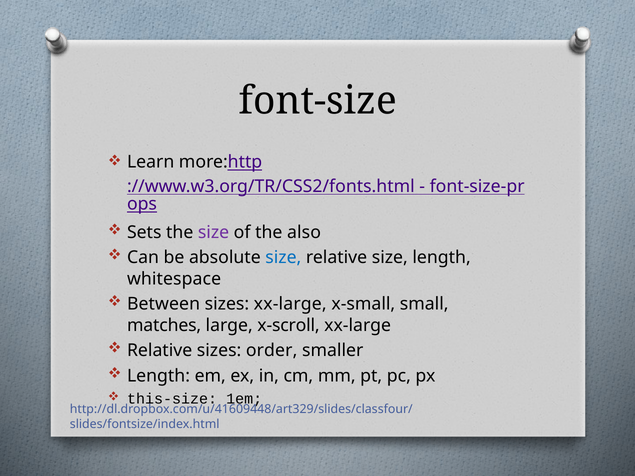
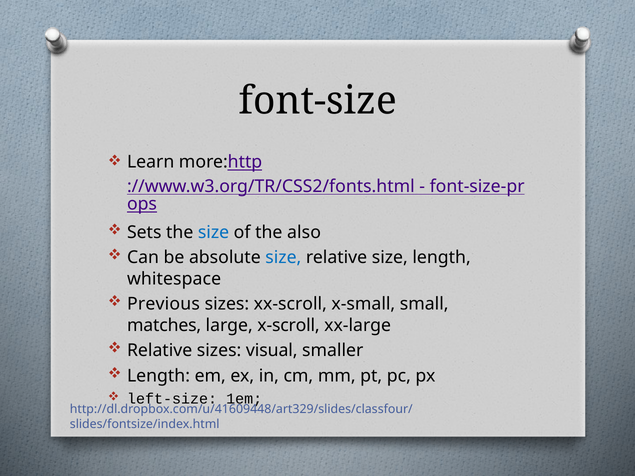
size at (214, 232) colour: purple -> blue
Between: Between -> Previous
sizes xx-large: xx-large -> xx-scroll
order: order -> visual
this-size: this-size -> left-size
